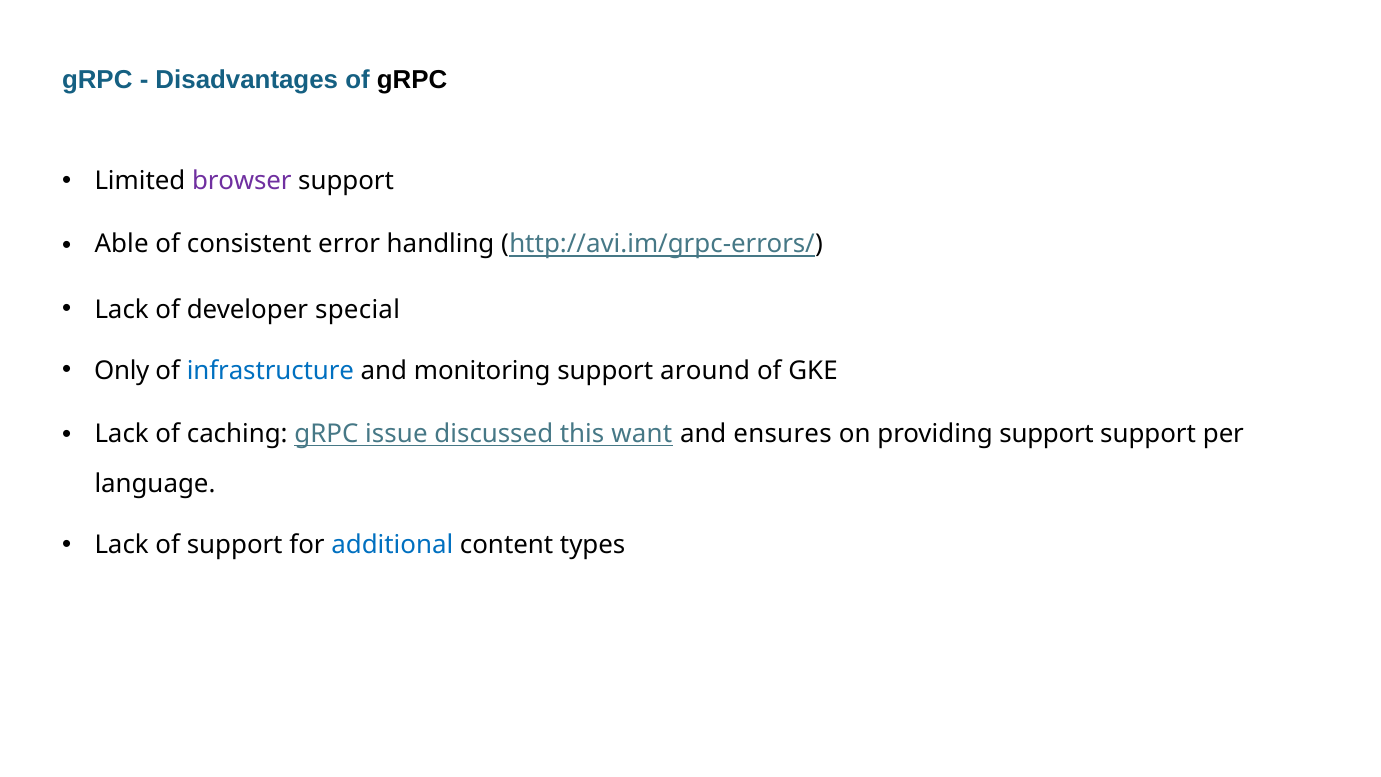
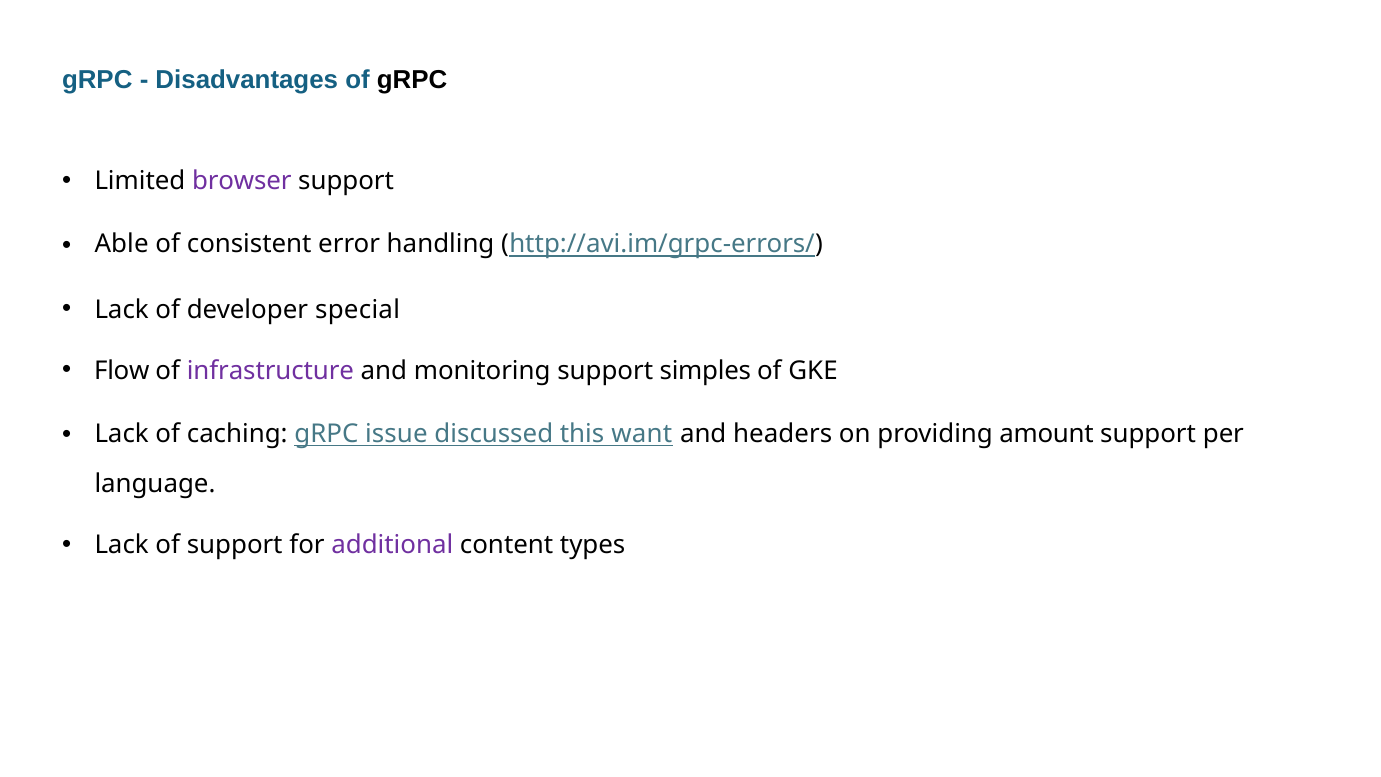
Only: Only -> Flow
infrastructure colour: blue -> purple
around: around -> simples
ensures: ensures -> headers
providing support: support -> amount
additional colour: blue -> purple
